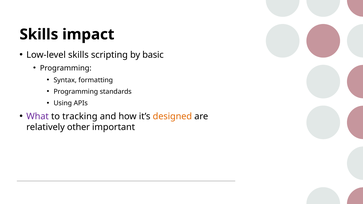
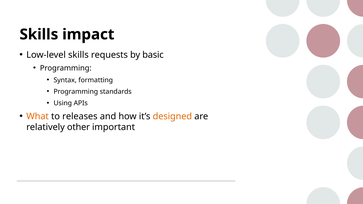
scripting: scripting -> requests
What colour: purple -> orange
tracking: tracking -> releases
